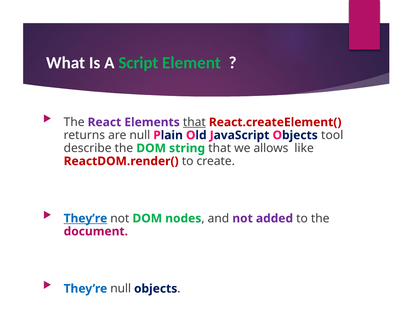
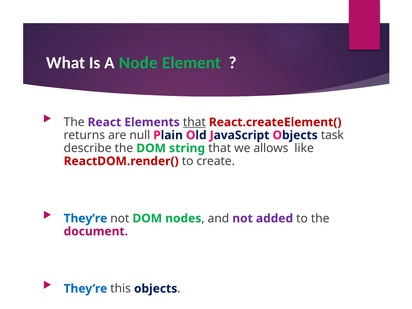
Script: Script -> Node
tool: tool -> task
They’re at (85, 218) underline: present -> none
They’re null: null -> this
